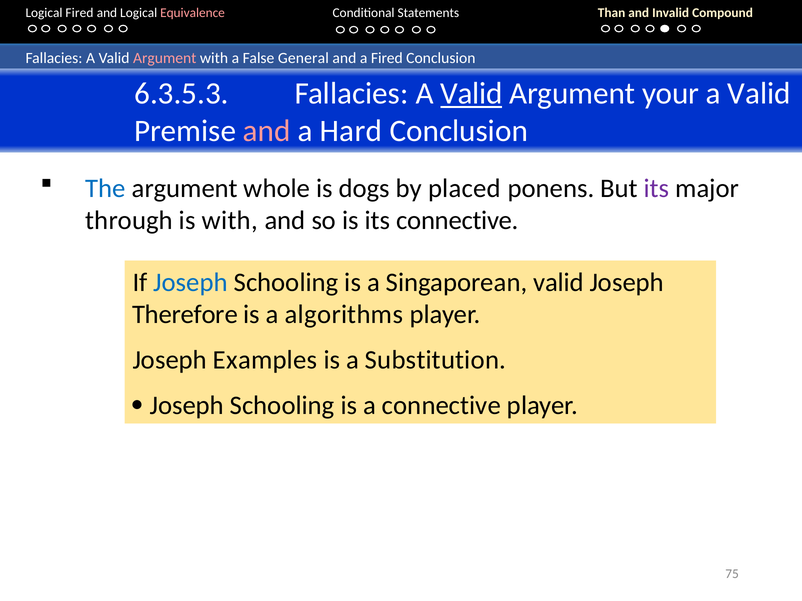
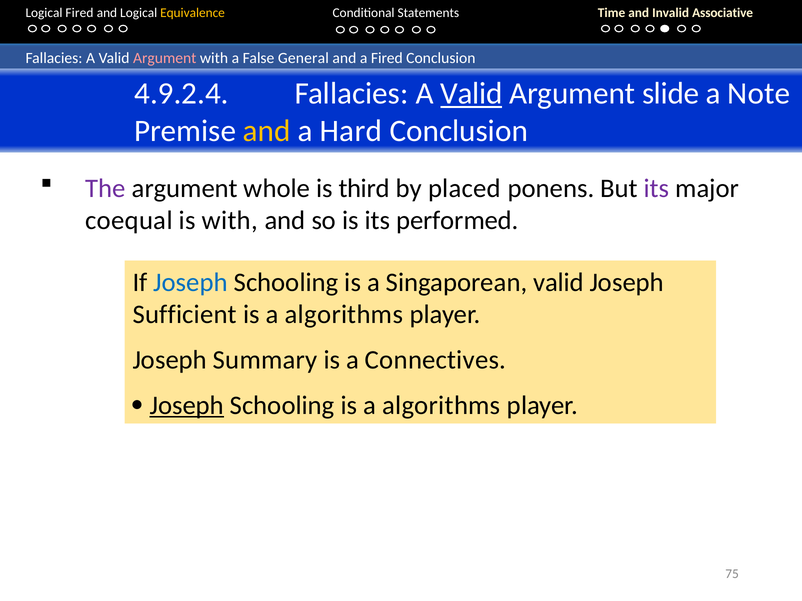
Equivalence colour: pink -> yellow
Than: Than -> Time
Compound: Compound -> Associative
6.3.5.3: 6.3.5.3 -> 4.9.2.4
your: your -> slide
Valid at (759, 94): Valid -> Note
and at (267, 131) colour: pink -> yellow
The colour: blue -> purple
dogs: dogs -> third
through: through -> coequal
its connective: connective -> performed
Therefore: Therefore -> Sufficient
Examples: Examples -> Summary
Substitution: Substitution -> Connectives
Joseph at (187, 406) underline: none -> present
Schooling is a connective: connective -> algorithms
